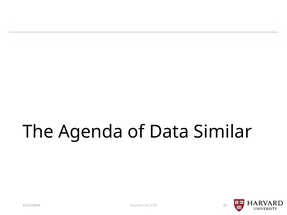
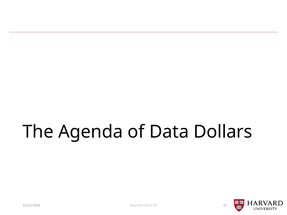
Similar: Similar -> Dollars
